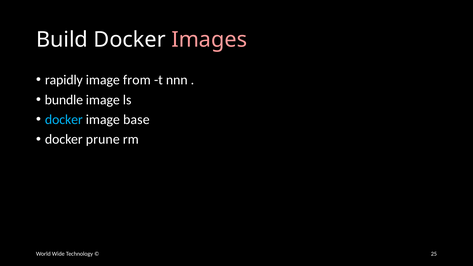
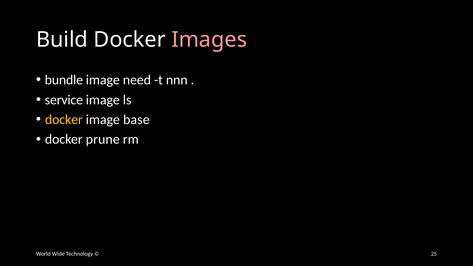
rapidly: rapidly -> bundle
from: from -> need
bundle: bundle -> service
docker at (64, 120) colour: light blue -> yellow
